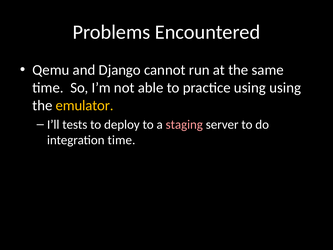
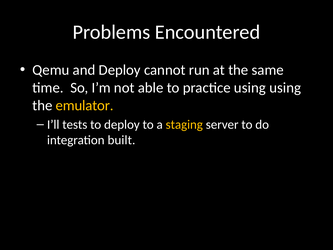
and Django: Django -> Deploy
staging colour: pink -> yellow
integration time: time -> built
